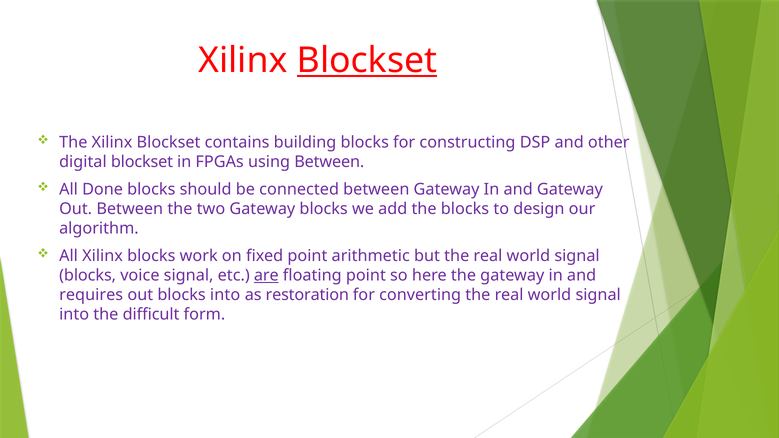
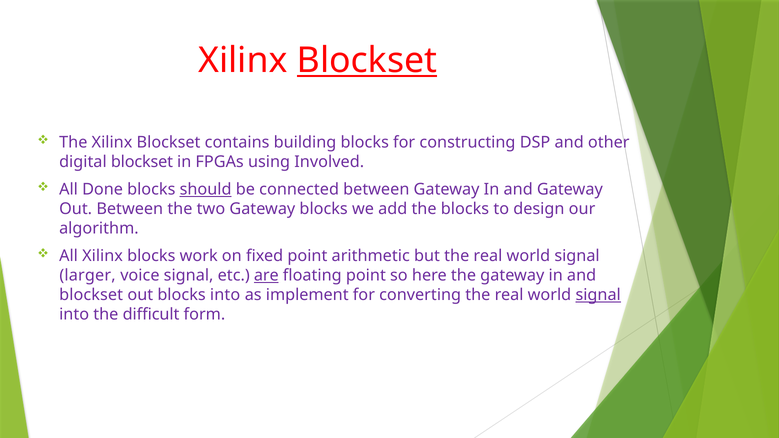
using Between: Between -> Involved
should underline: none -> present
blocks at (88, 276): blocks -> larger
requires at (91, 295): requires -> blockset
restoration: restoration -> implement
signal at (598, 295) underline: none -> present
